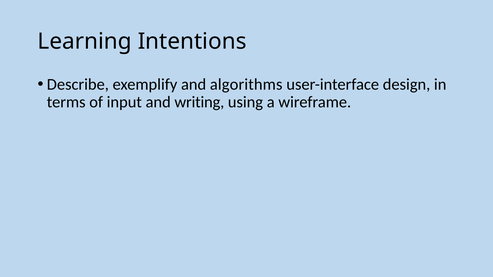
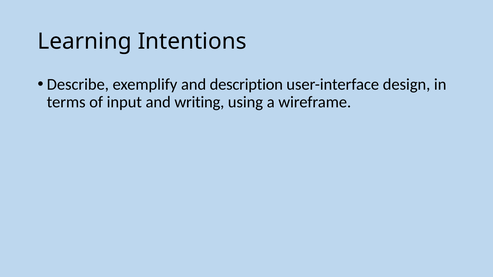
algorithms: algorithms -> description
